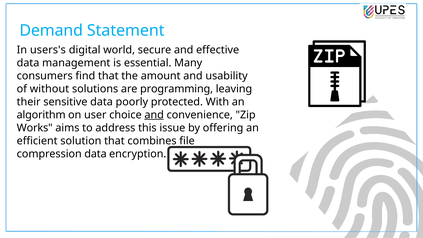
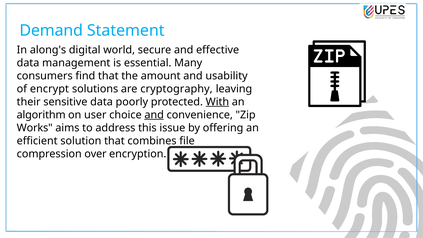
users's: users's -> along's
without: without -> encrypt
programming: programming -> cryptography
With underline: none -> present
compression data: data -> over
